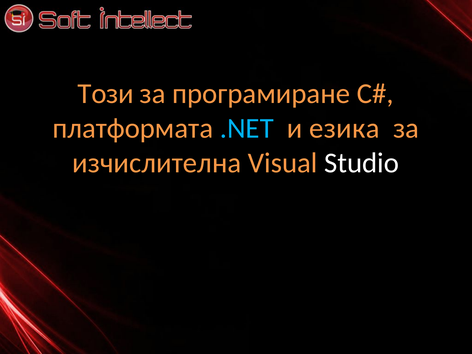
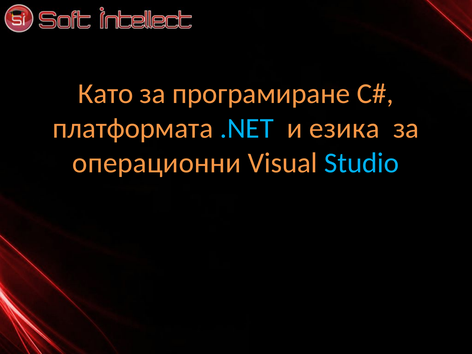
Този: Този -> Като
изчислителна: изчислителна -> операционни
Studio colour: white -> light blue
